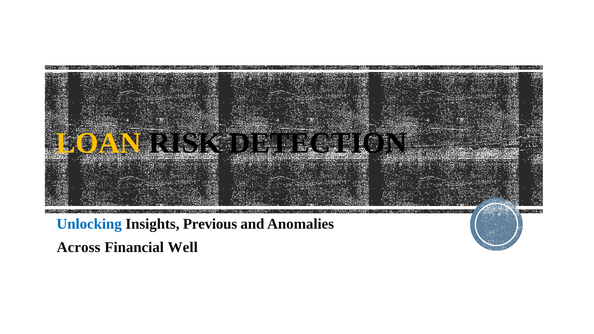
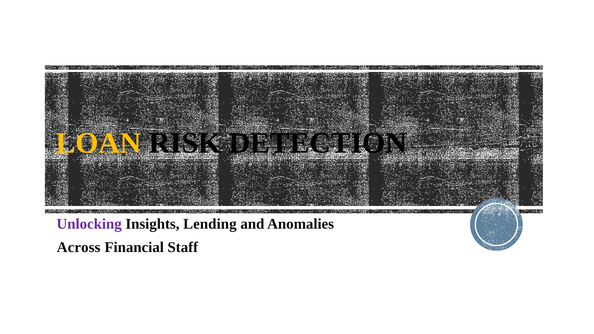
Unlocking colour: blue -> purple
Previous: Previous -> Lending
Well: Well -> Staff
